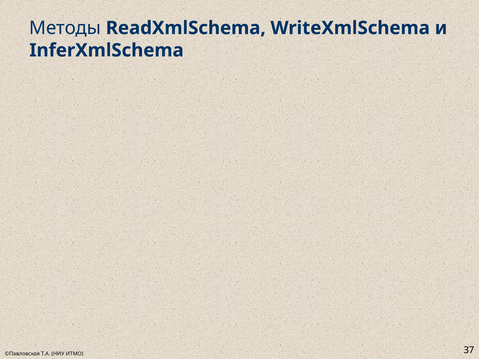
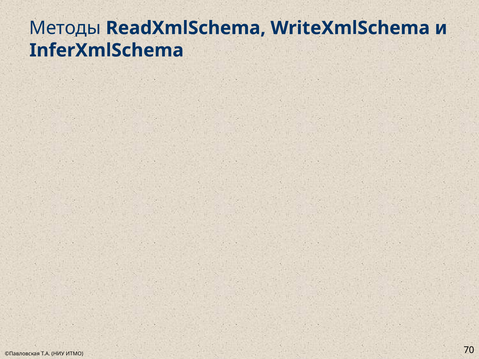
37: 37 -> 70
